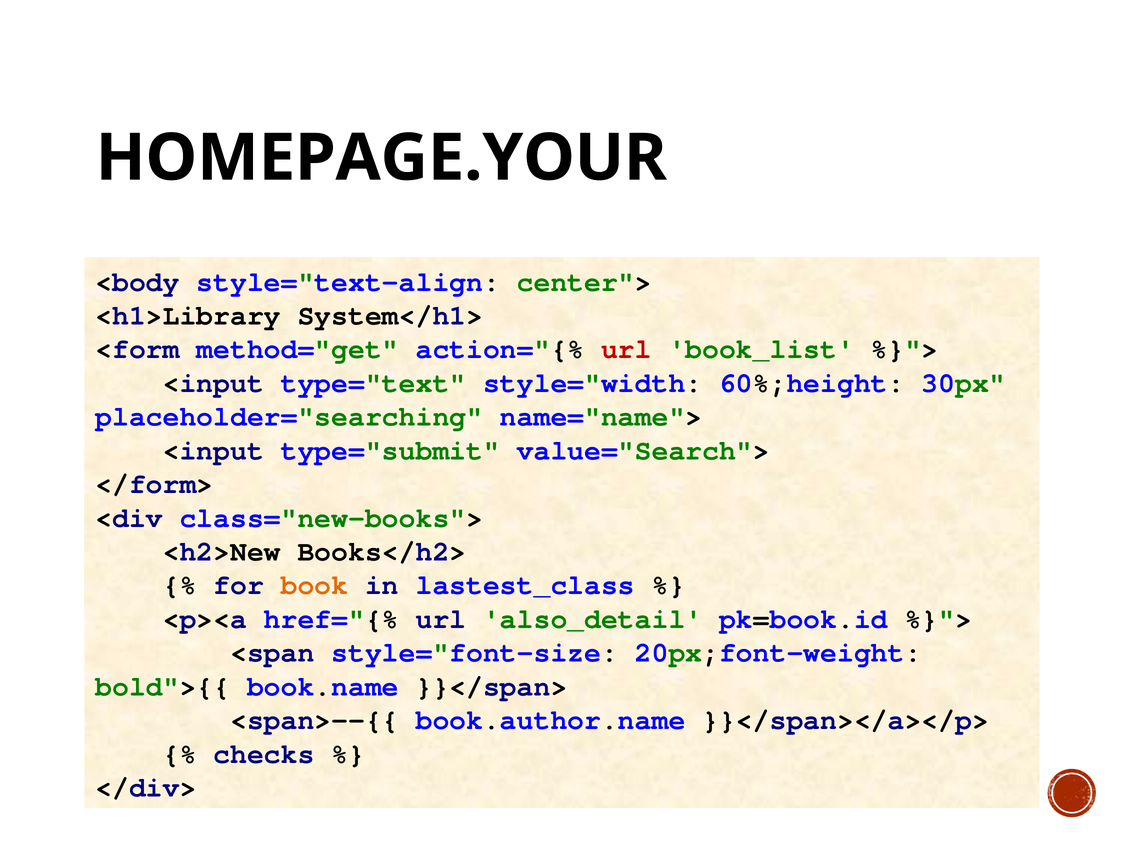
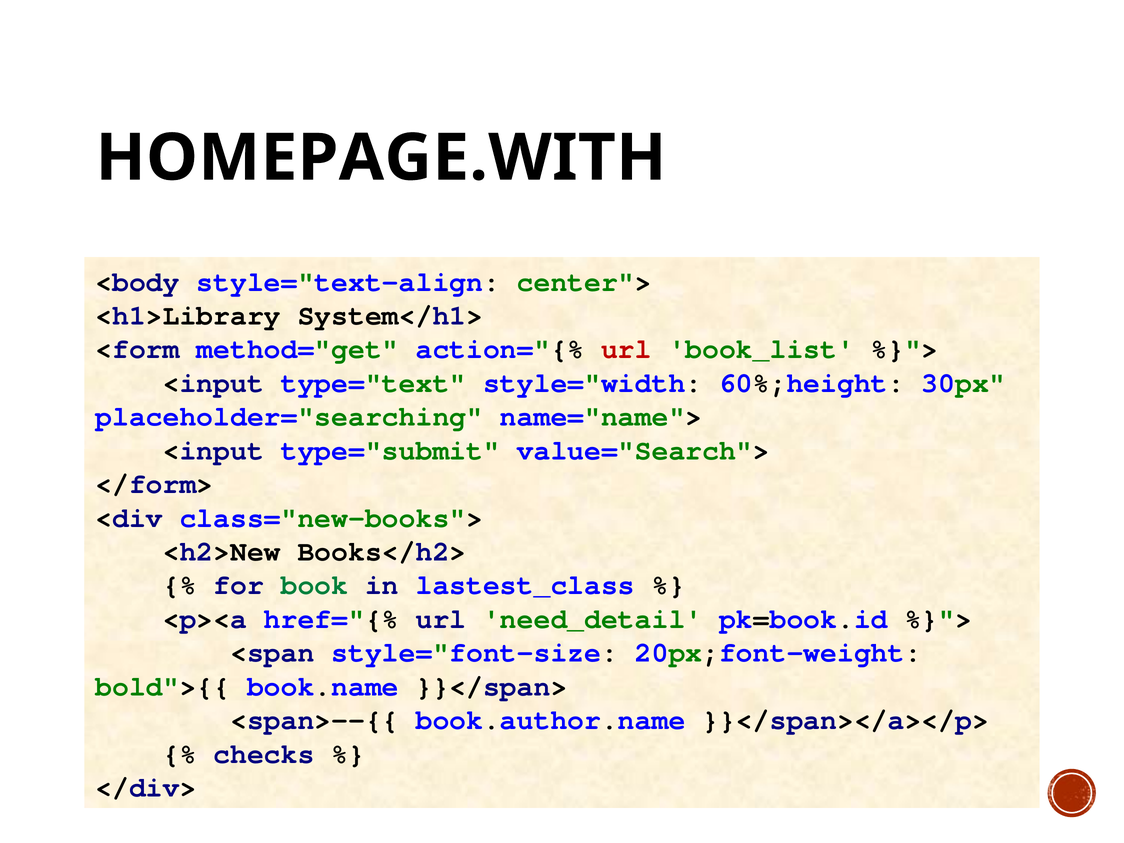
HOMEPAGE.YOUR: HOMEPAGE.YOUR -> HOMEPAGE.WITH
book colour: orange -> green
also_detail: also_detail -> need_detail
